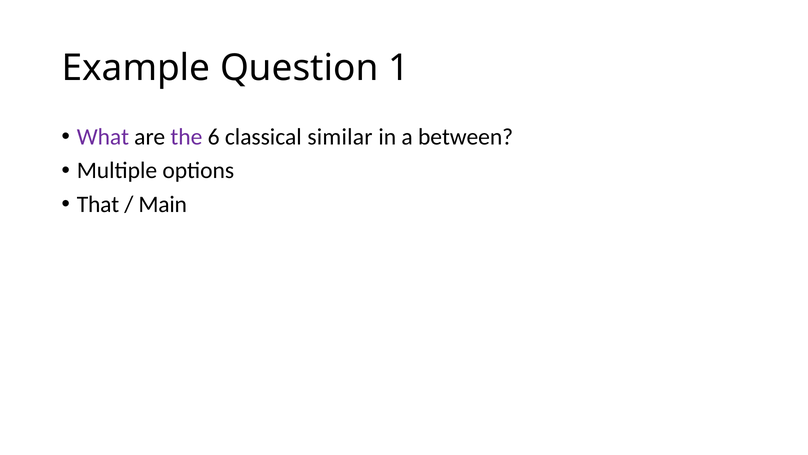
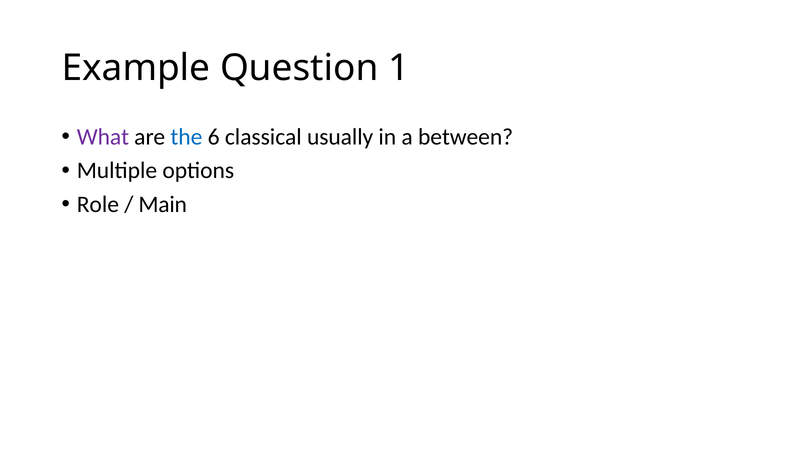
the colour: purple -> blue
similar: similar -> usually
That: That -> Role
